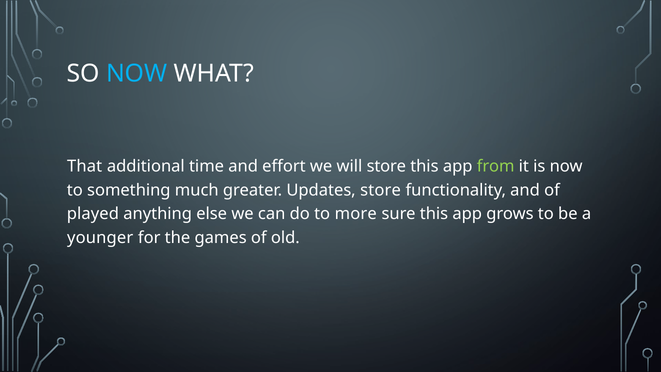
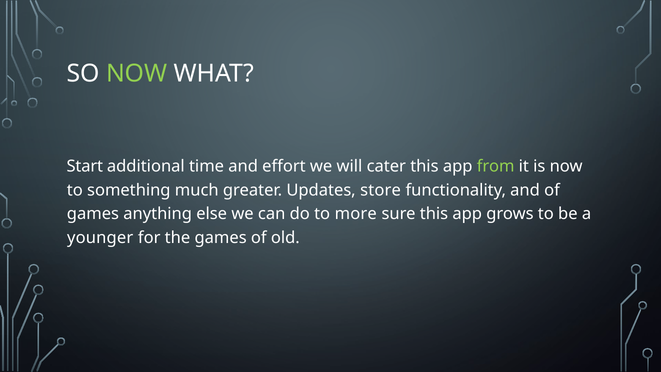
NOW at (137, 73) colour: light blue -> light green
That: That -> Start
will store: store -> cater
played at (93, 214): played -> games
